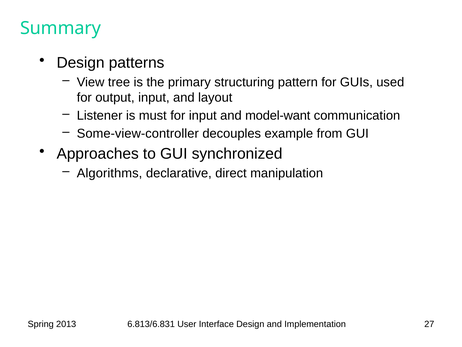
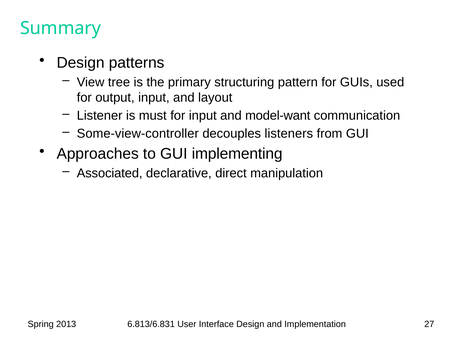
example: example -> listeners
synchronized: synchronized -> implementing
Algorithms: Algorithms -> Associated
